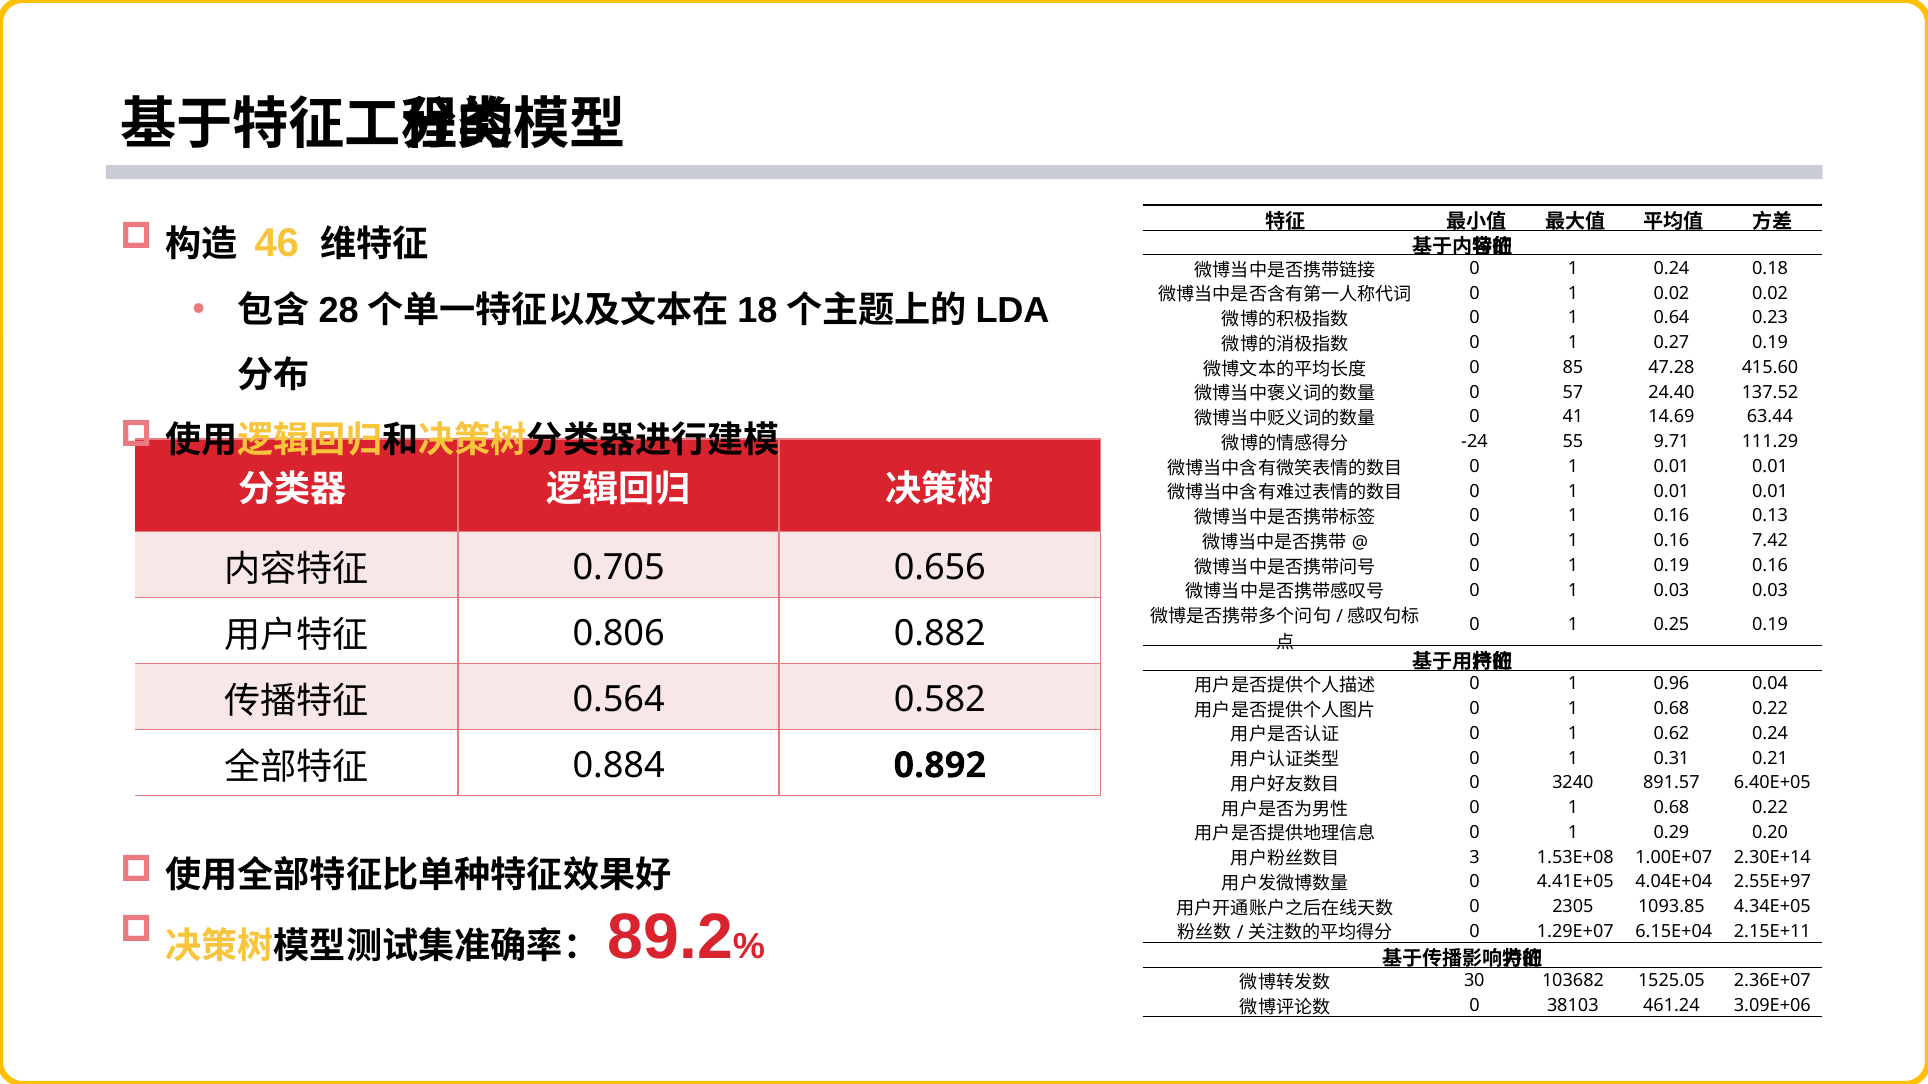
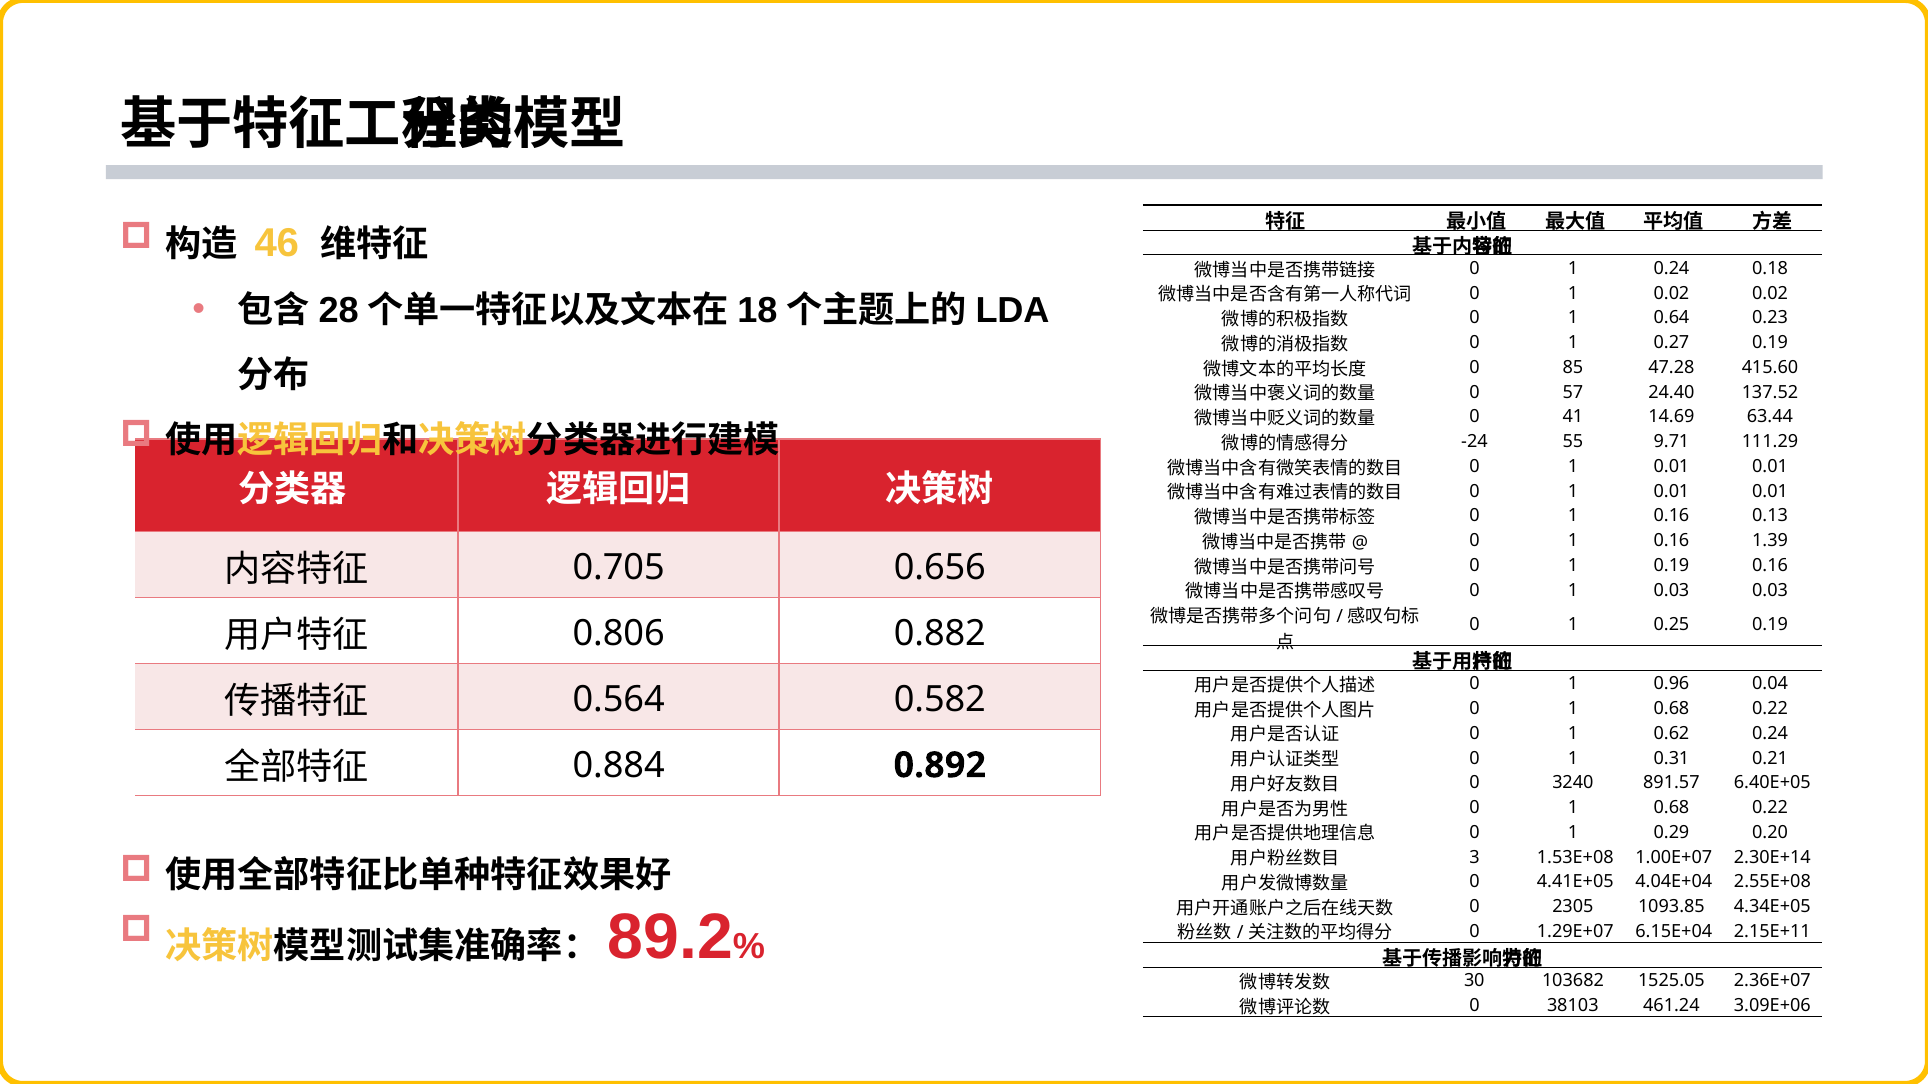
7.42: 7.42 -> 1.39
2.55E+97: 2.55E+97 -> 2.55E+08
